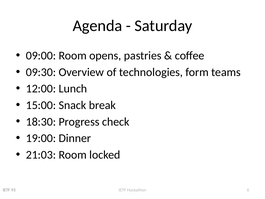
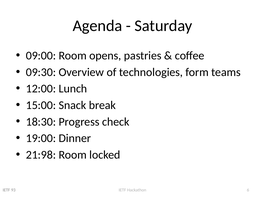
21:03: 21:03 -> 21:98
